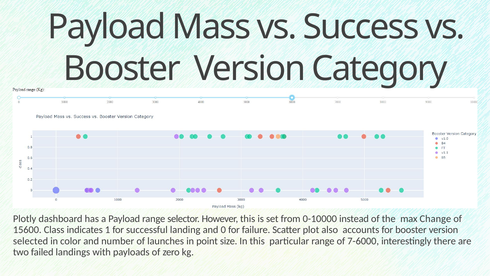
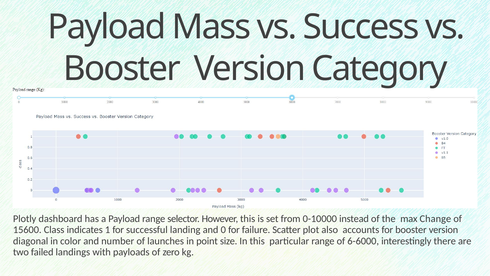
selected: selected -> diagonal
7-6000: 7-6000 -> 6-6000
